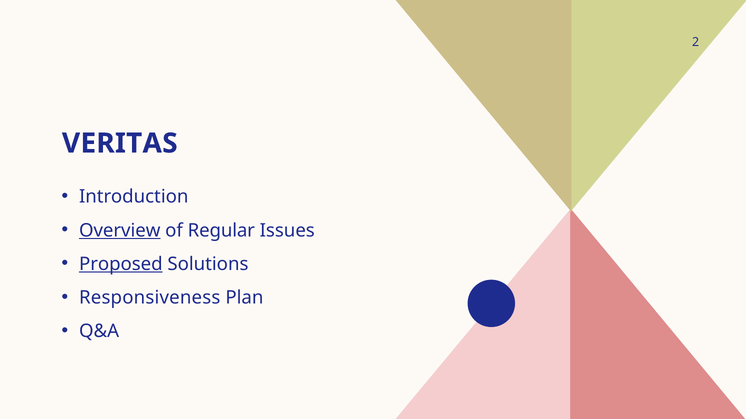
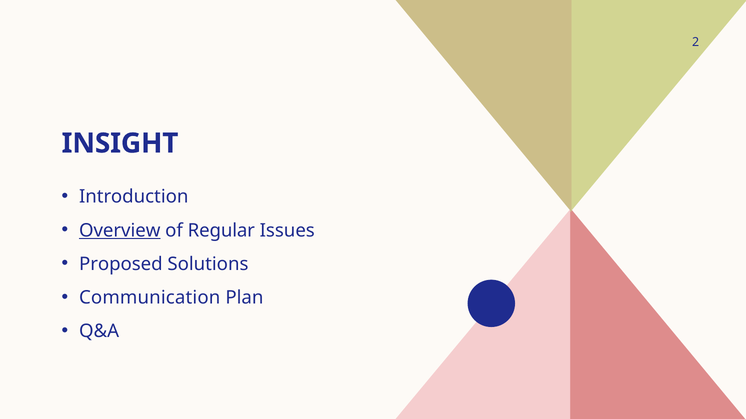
VERITAS: VERITAS -> INSIGHT
Proposed underline: present -> none
Responsiveness: Responsiveness -> Communication
